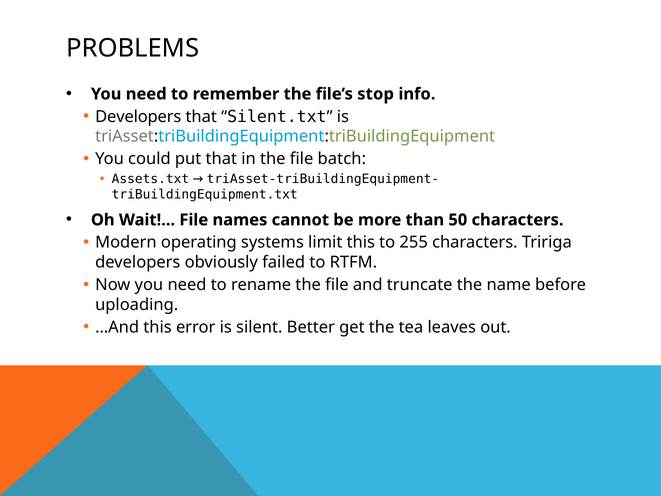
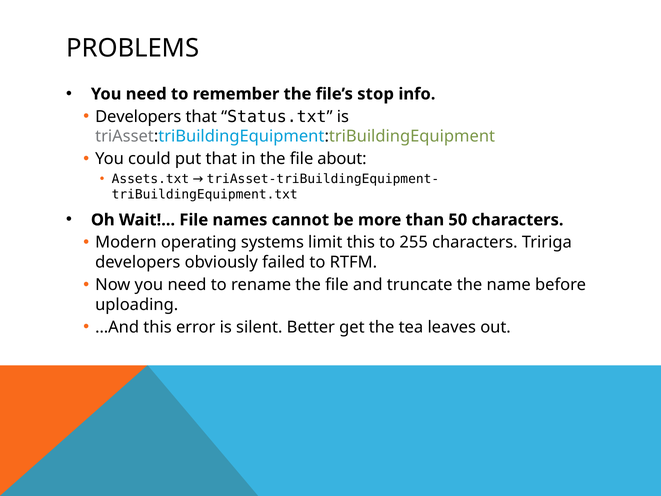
Silent.txt: Silent.txt -> Status.txt
batch: batch -> about
